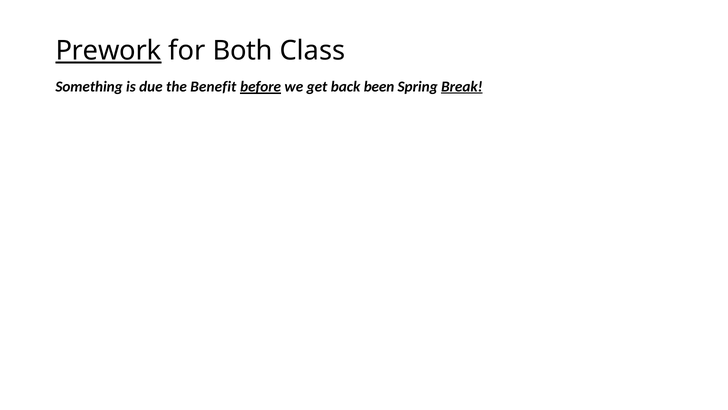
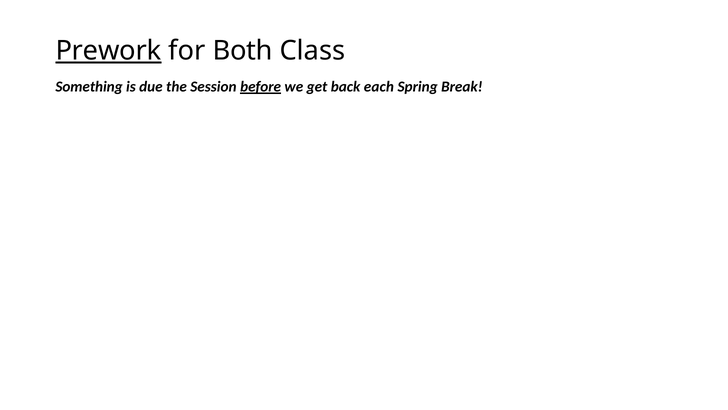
Benefit: Benefit -> Session
been: been -> each
Break underline: present -> none
